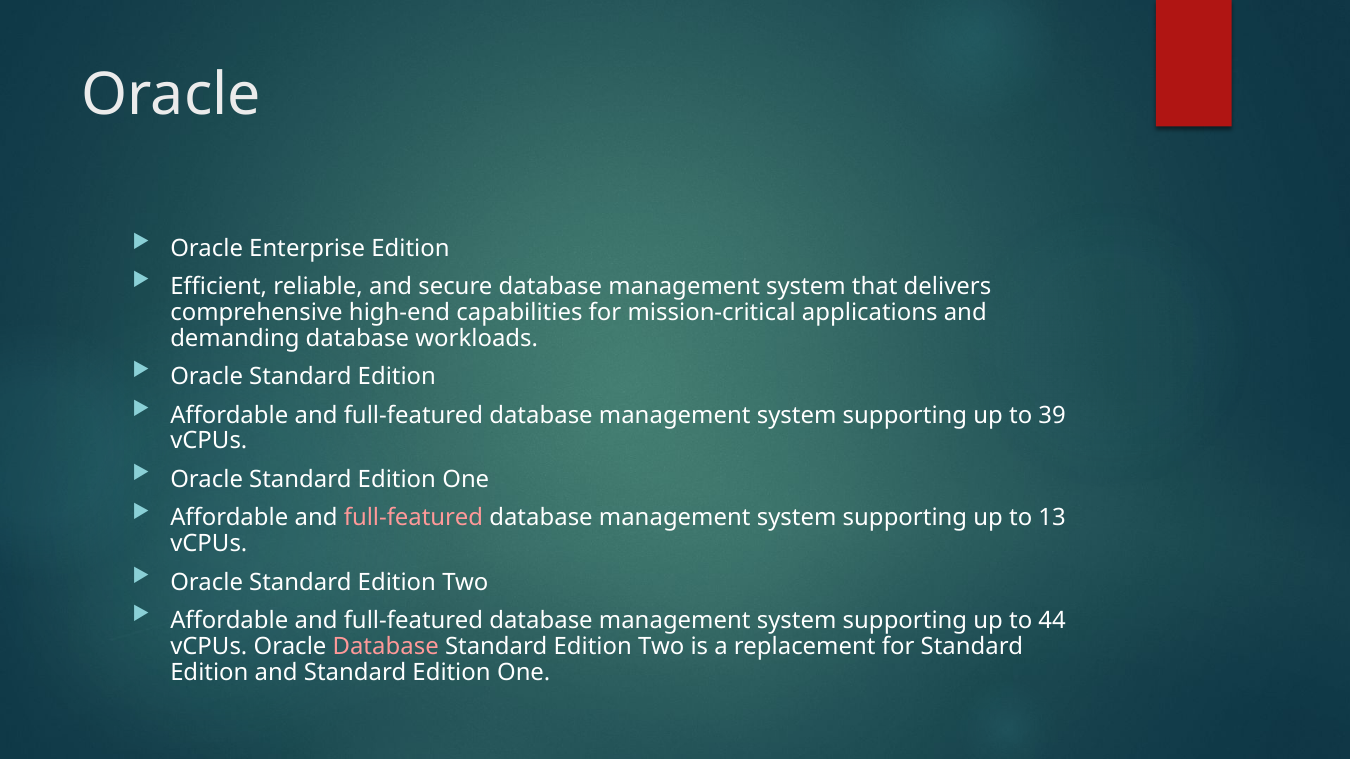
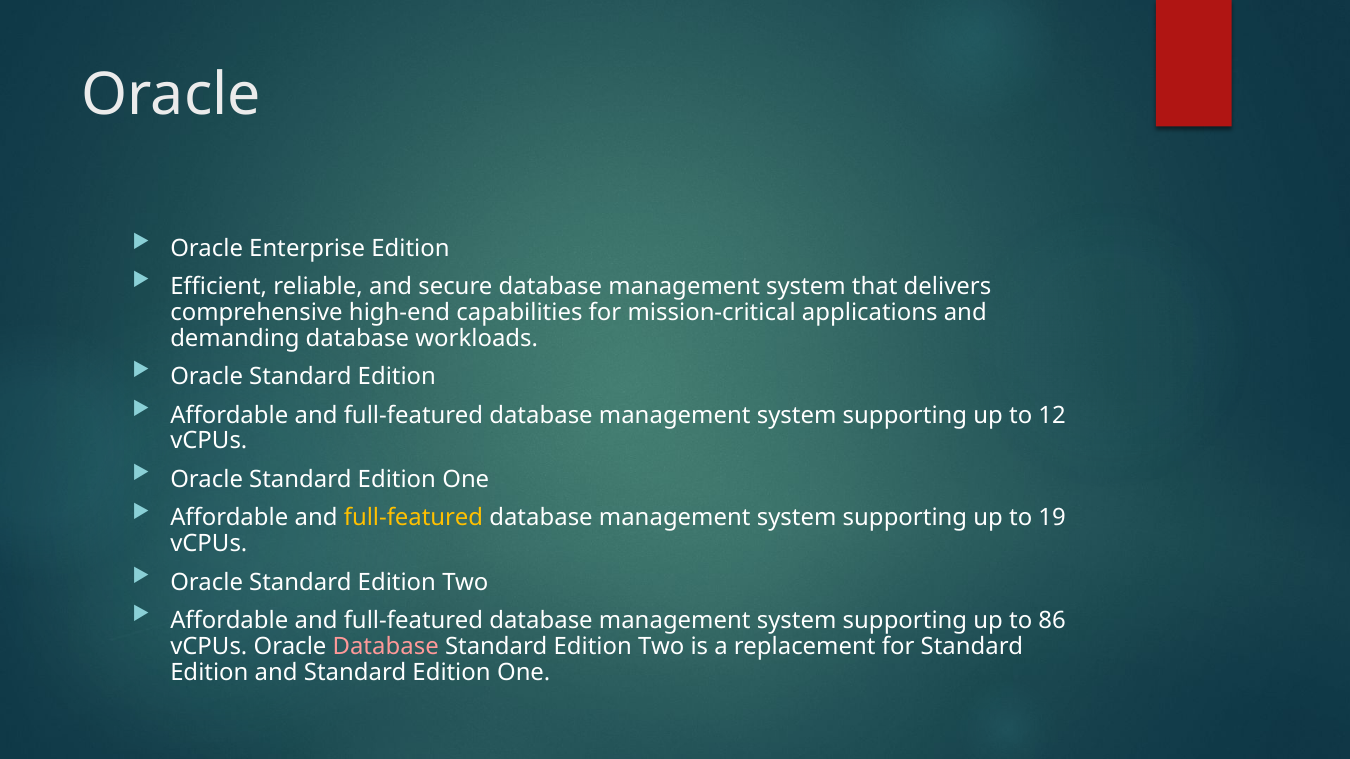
39: 39 -> 12
full-featured at (414, 518) colour: pink -> yellow
13: 13 -> 19
44: 44 -> 86
